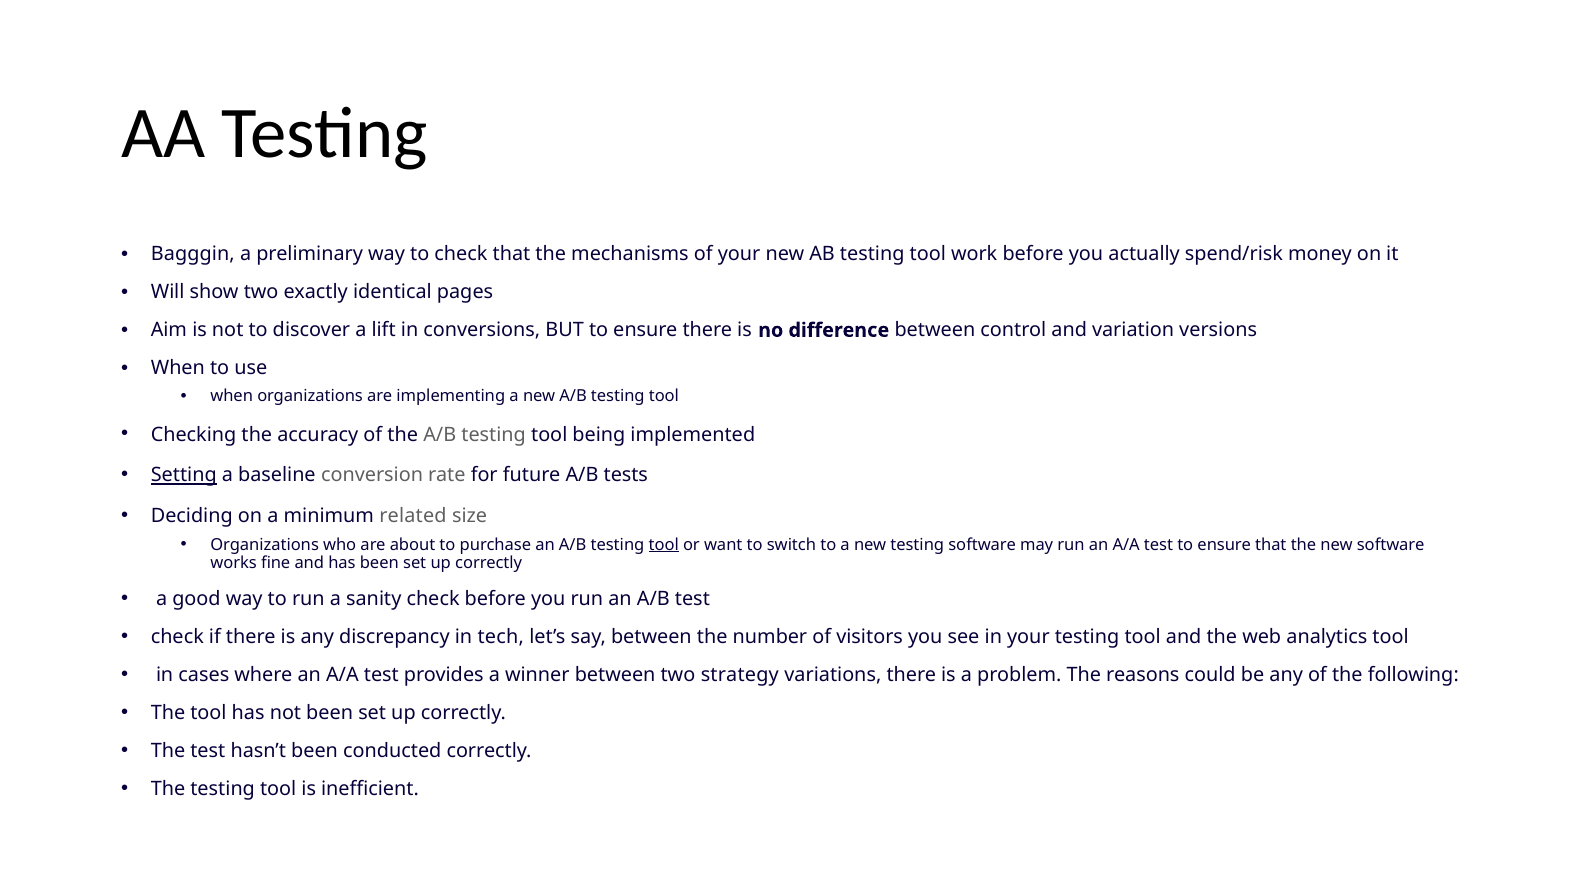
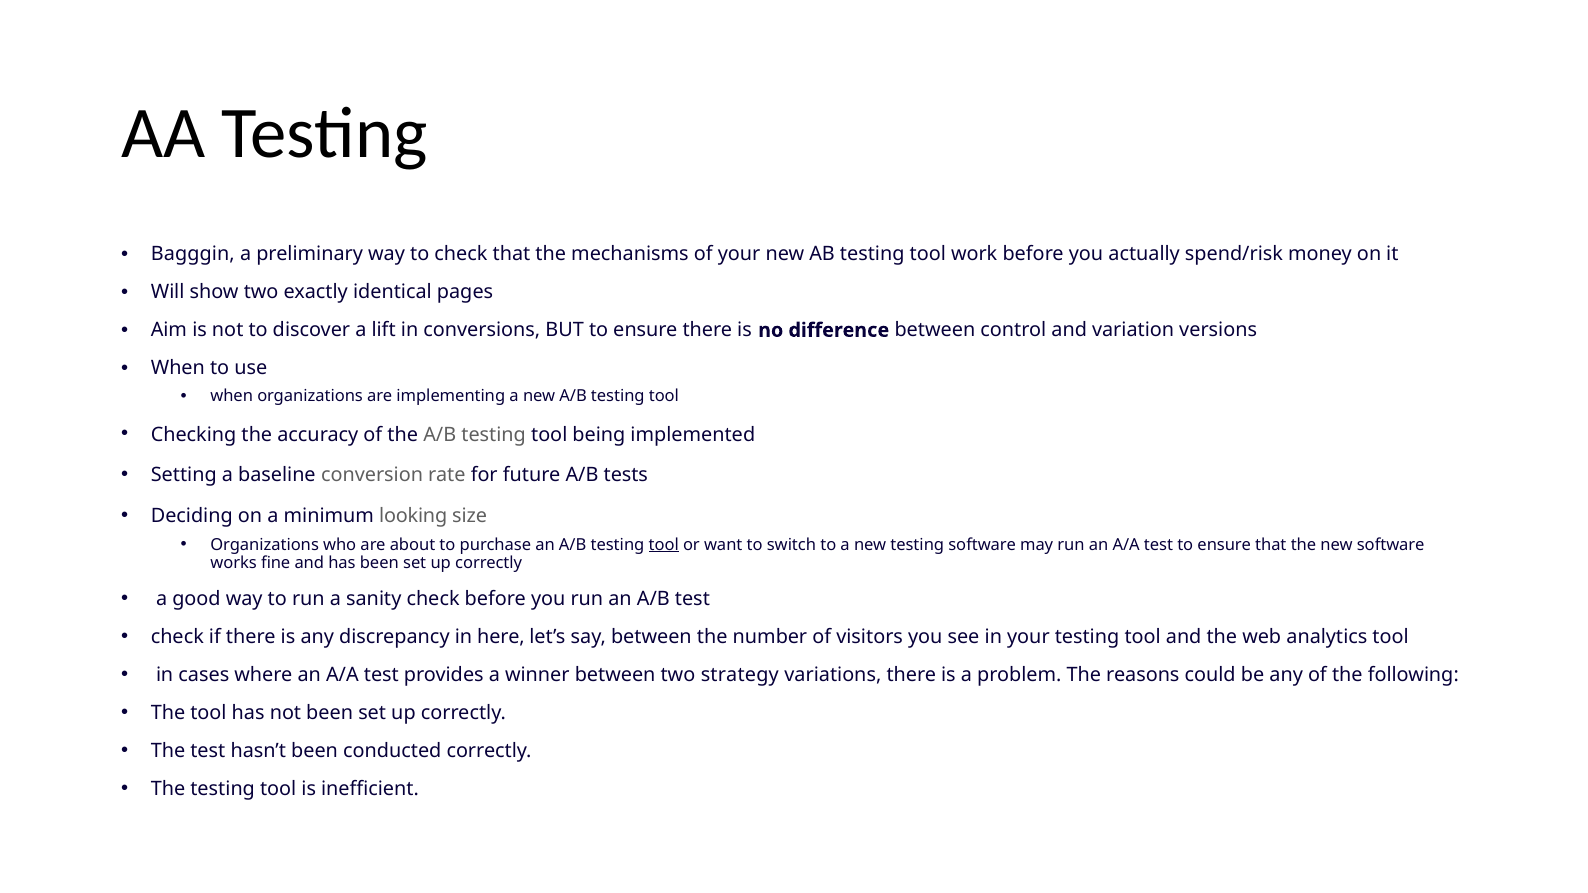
Setting underline: present -> none
related: related -> looking
tech: tech -> here
